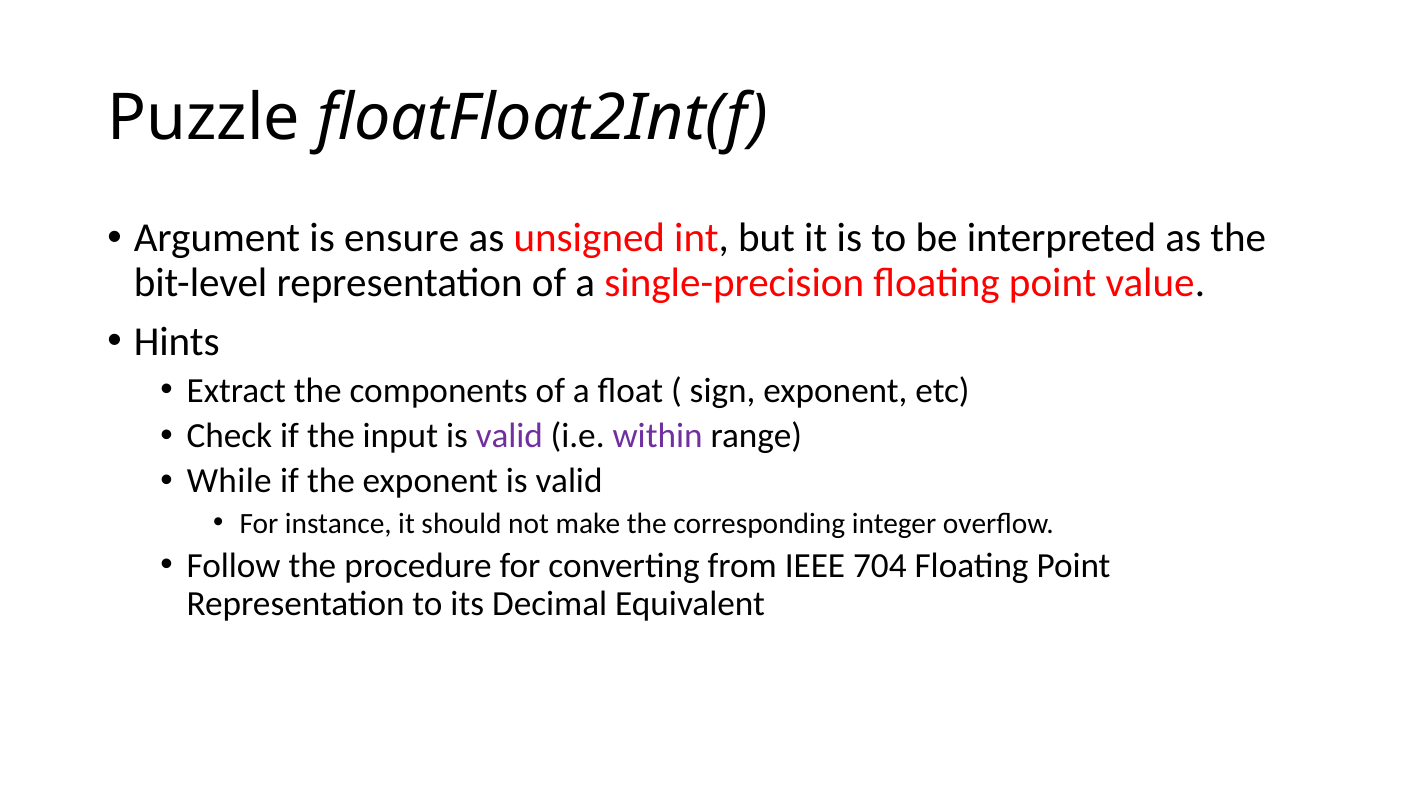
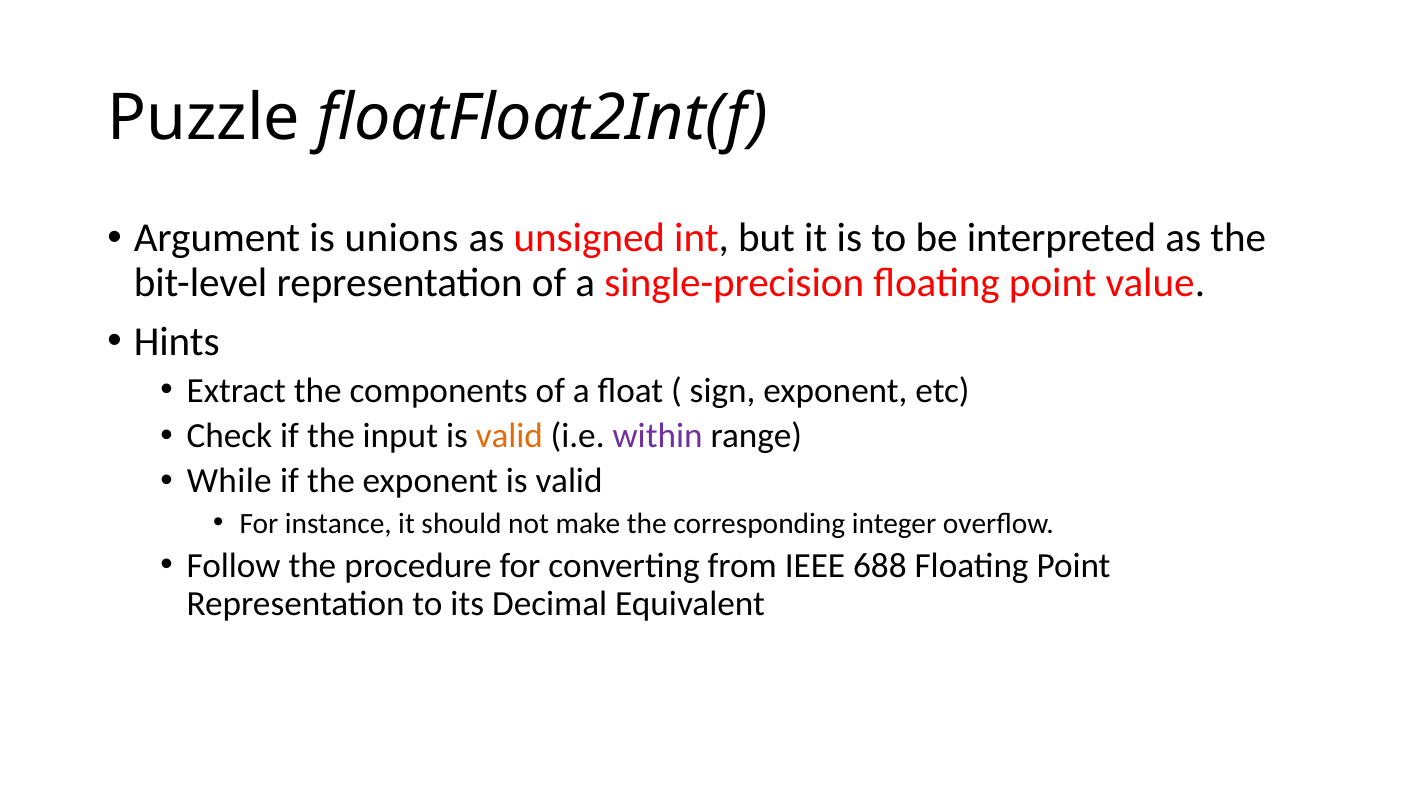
ensure: ensure -> unions
valid at (509, 436) colour: purple -> orange
704: 704 -> 688
